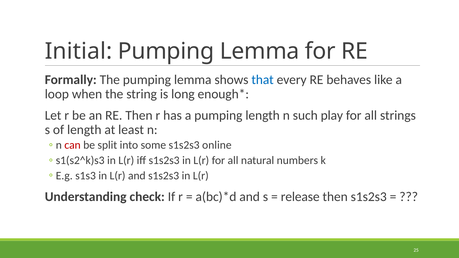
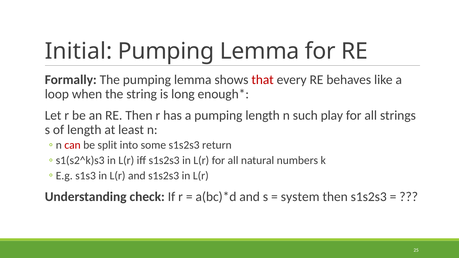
that colour: blue -> red
online: online -> return
release: release -> system
